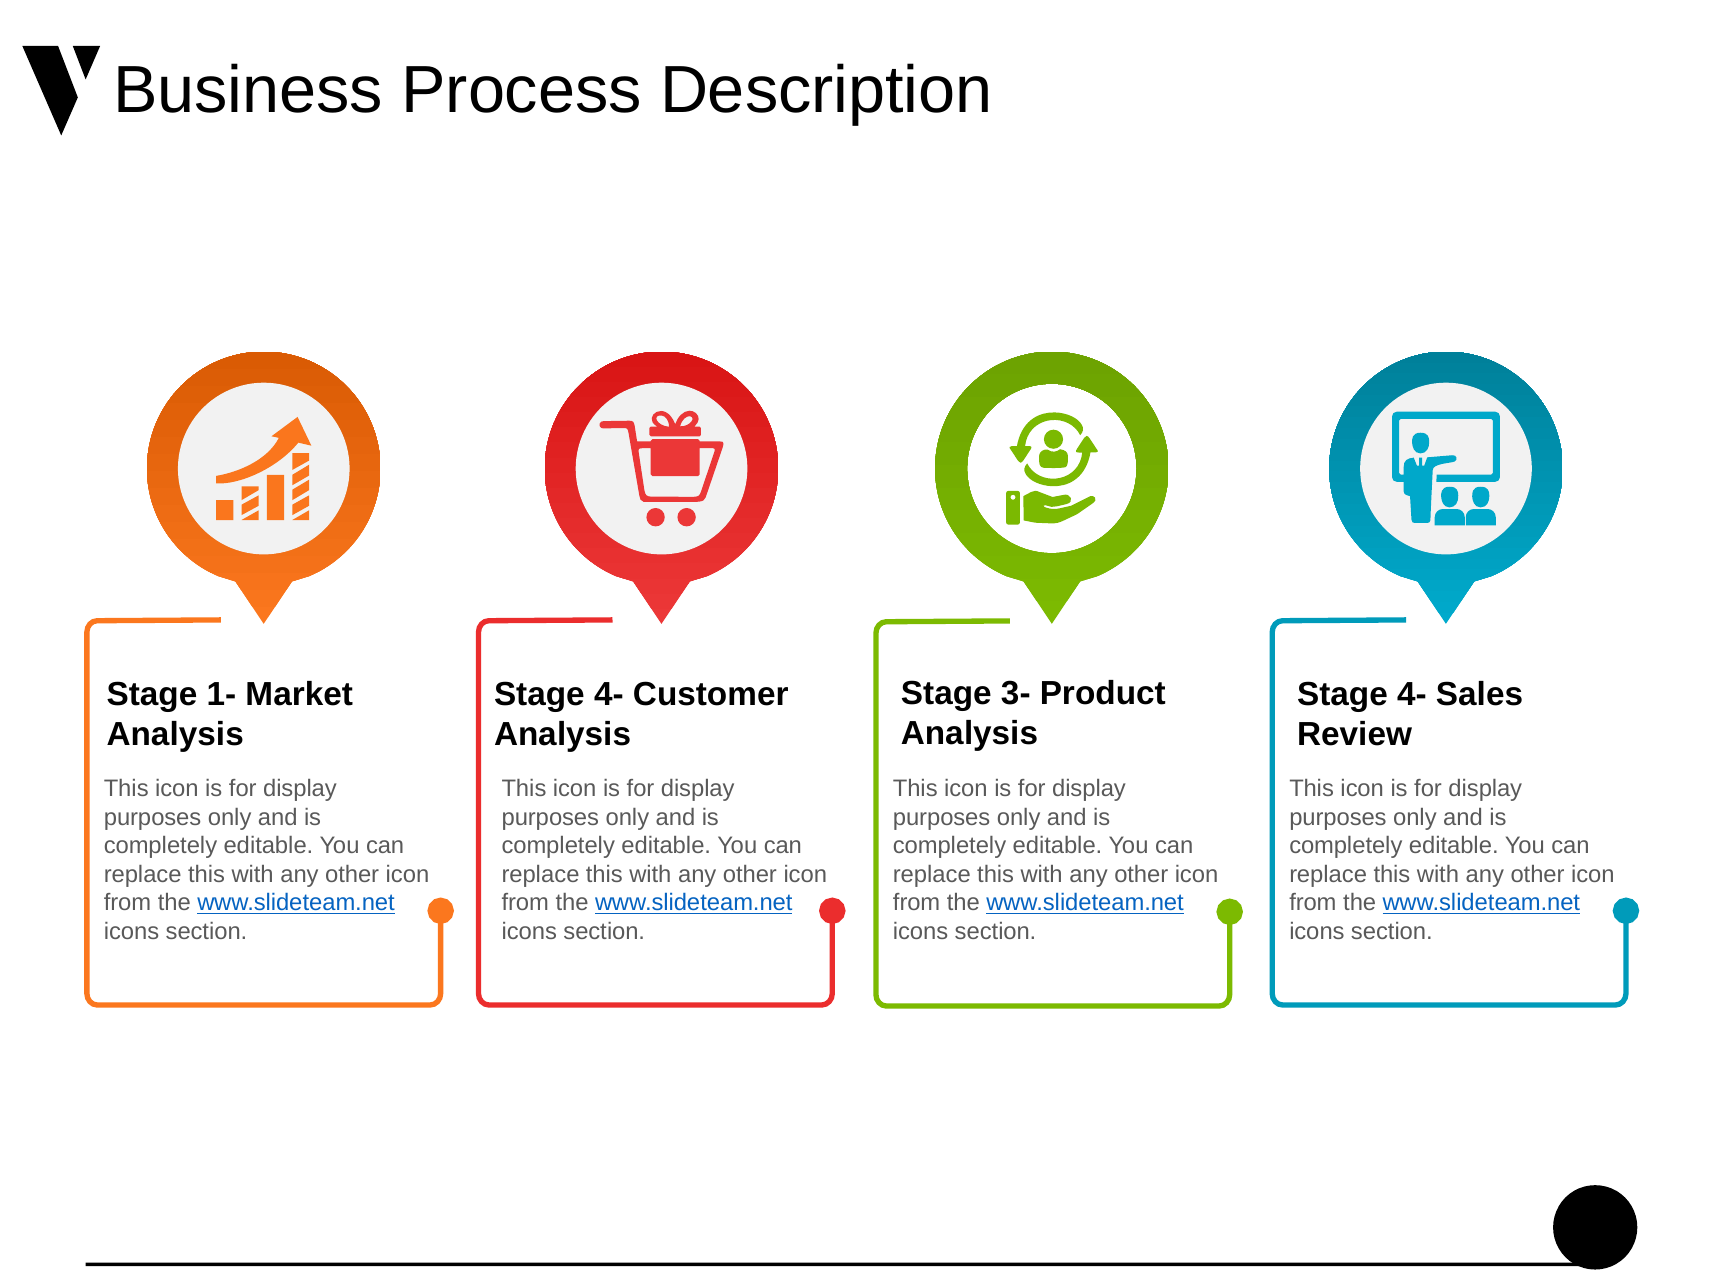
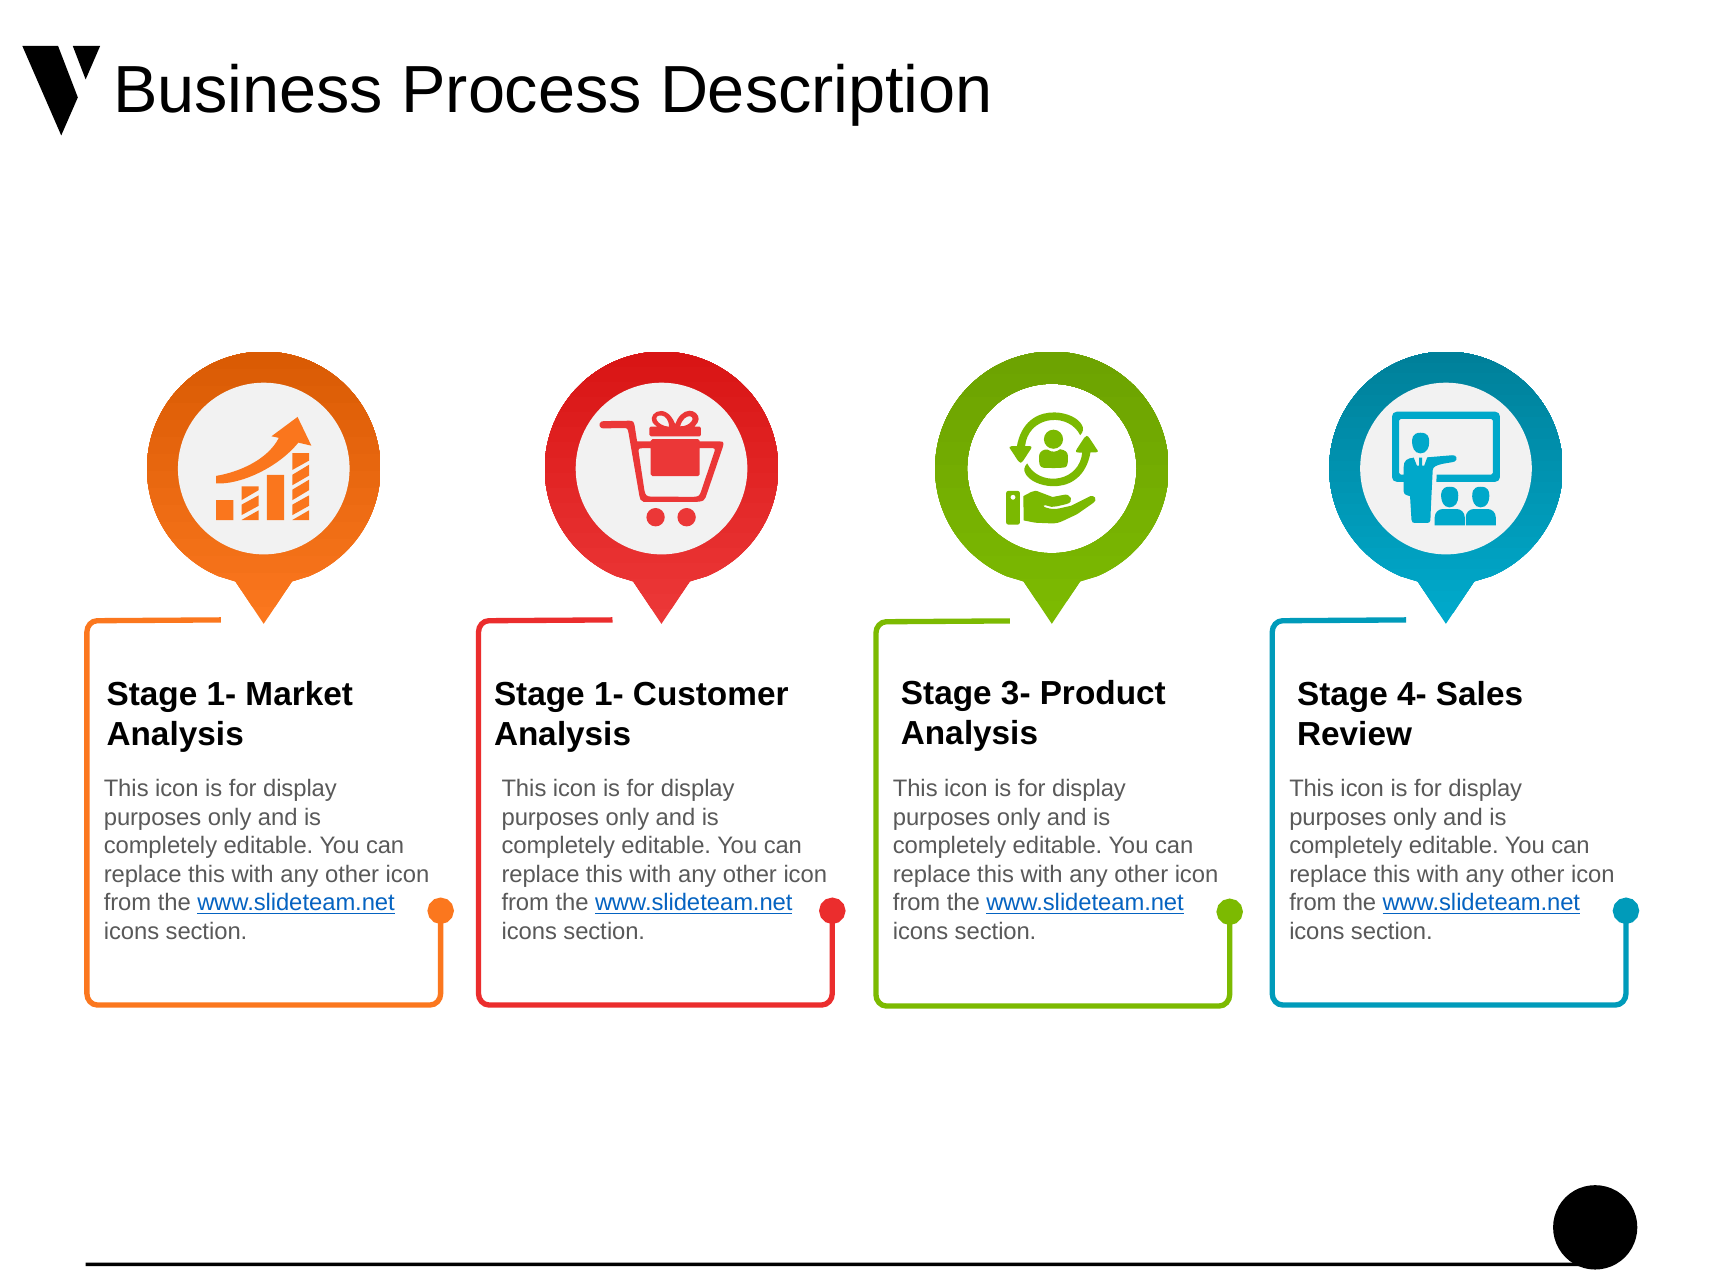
4- at (609, 694): 4- -> 1-
